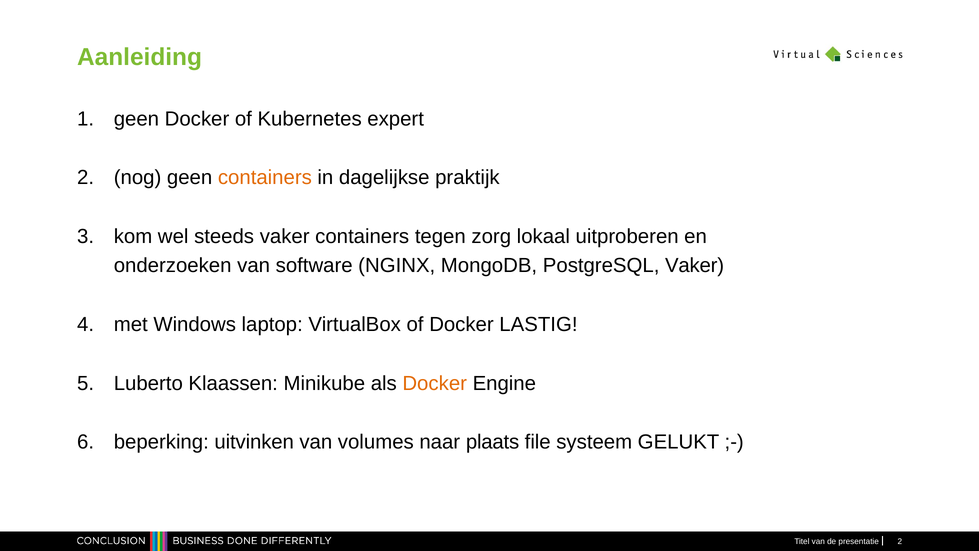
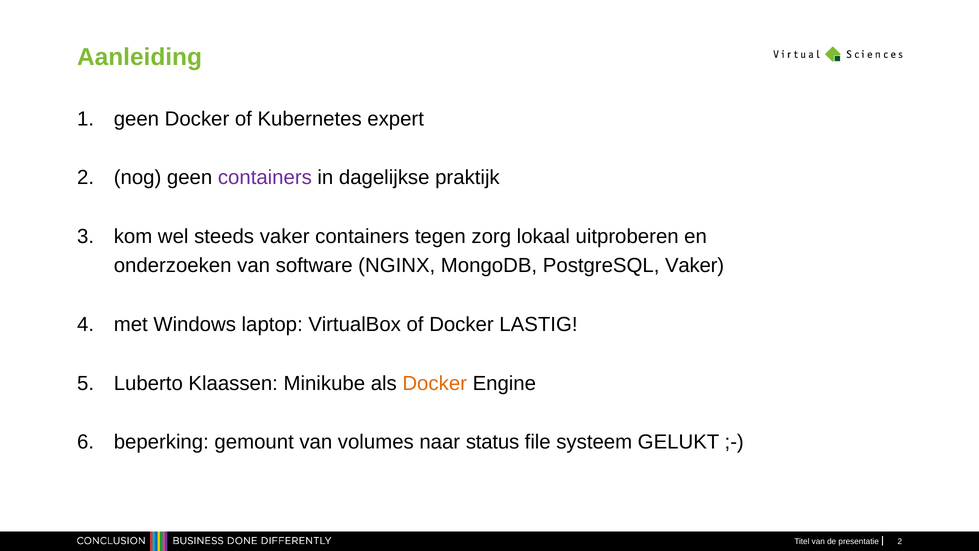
containers at (265, 178) colour: orange -> purple
uitvinken: uitvinken -> gemount
plaats: plaats -> status
